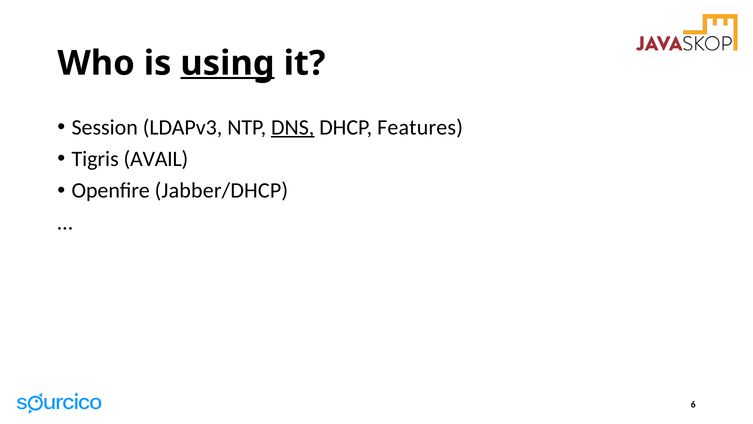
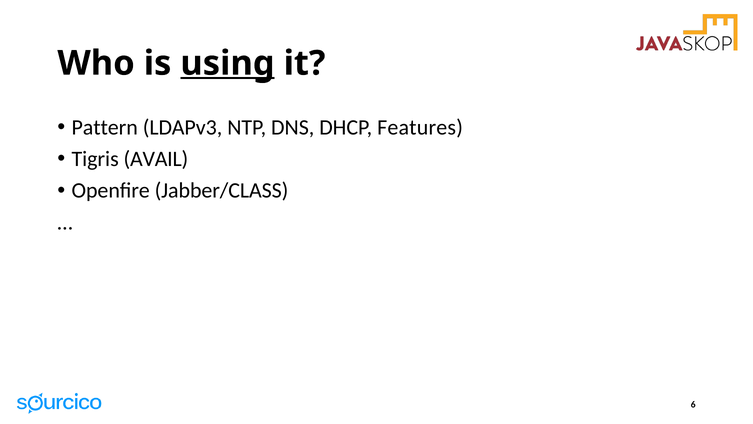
Session: Session -> Pattern
DNS underline: present -> none
Jabber/DHCP: Jabber/DHCP -> Jabber/CLASS
